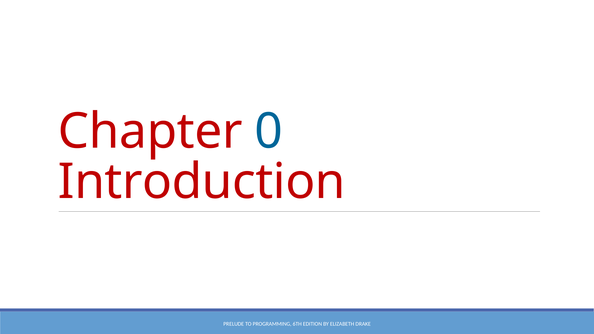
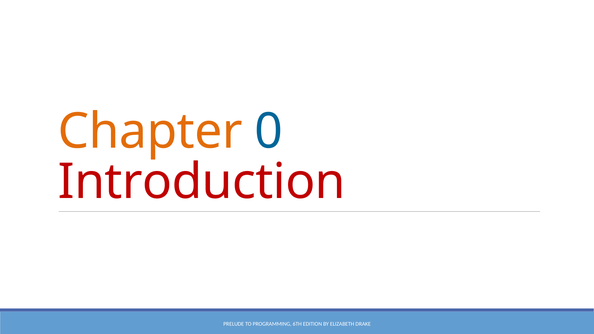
Chapter colour: red -> orange
